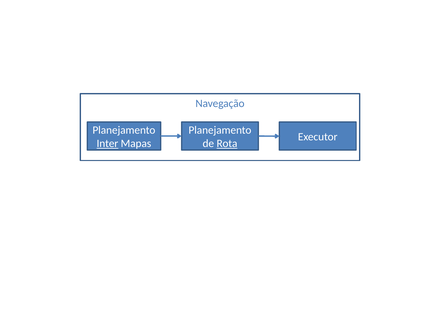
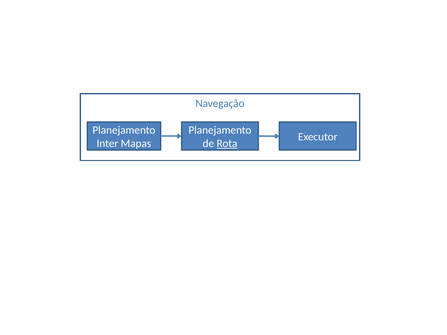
Inter underline: present -> none
